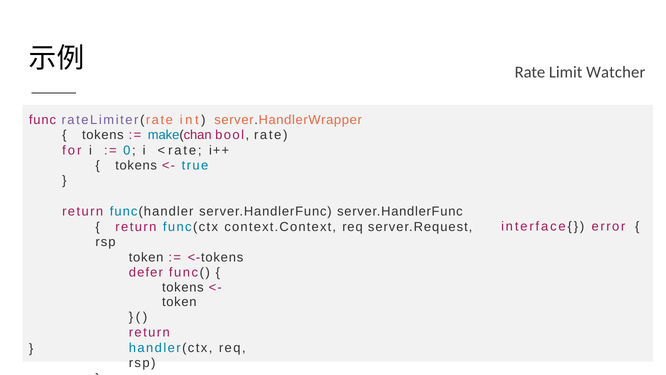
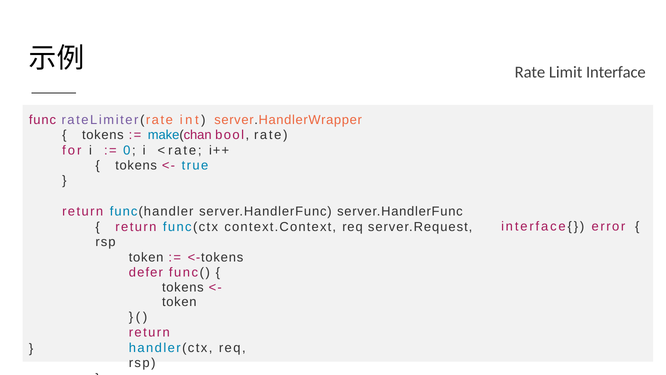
Watcher: Watcher -> Interface
